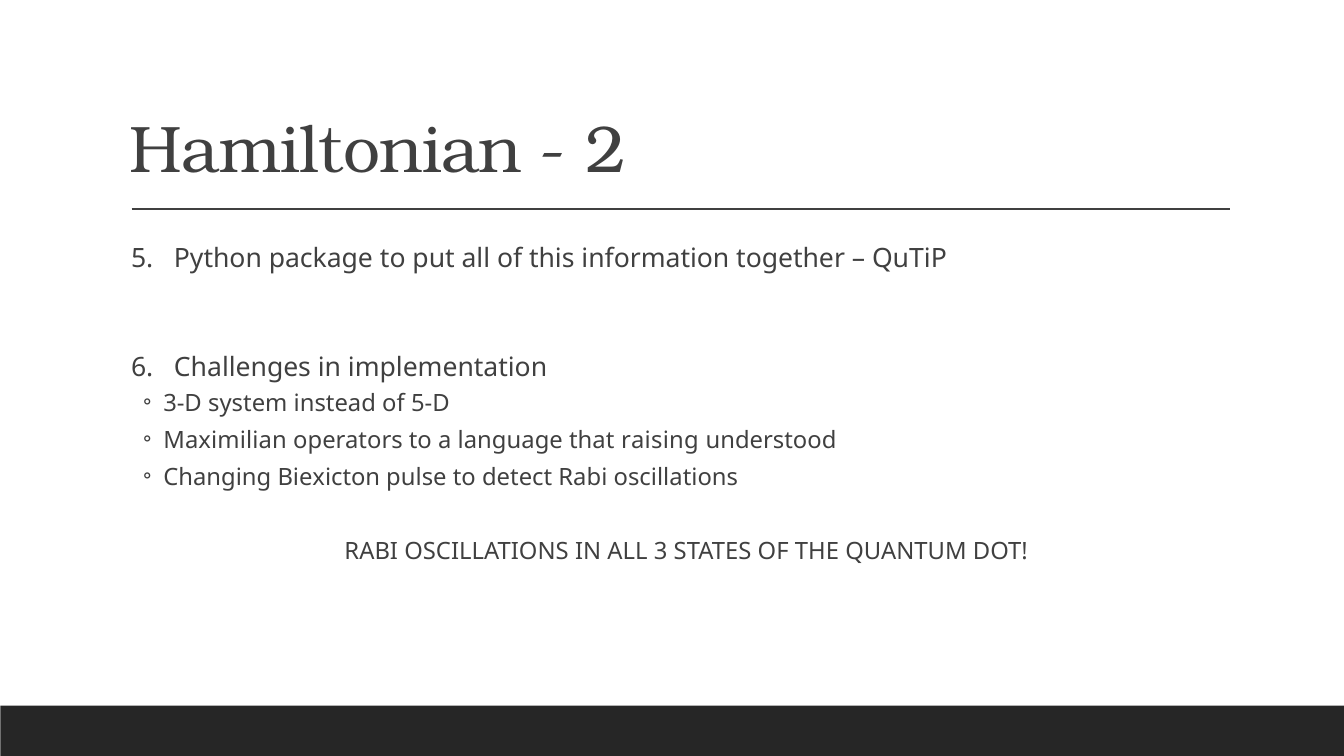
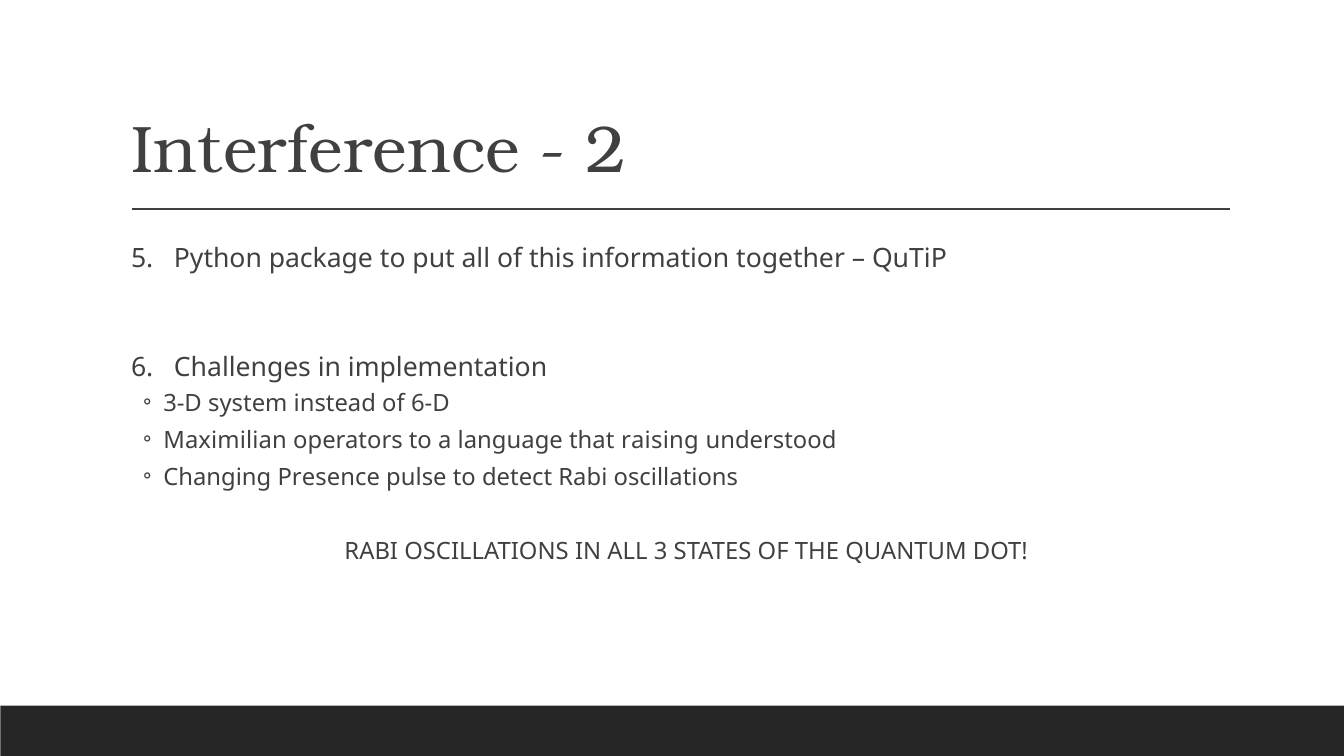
Hamiltonian: Hamiltonian -> Interference
5-D: 5-D -> 6-D
Biexicton: Biexicton -> Presence
